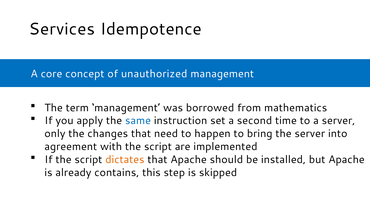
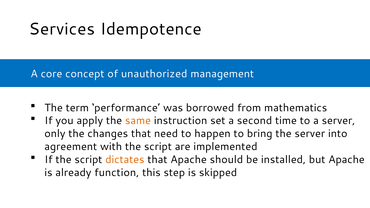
term management: management -> performance
same colour: blue -> orange
contains: contains -> function
